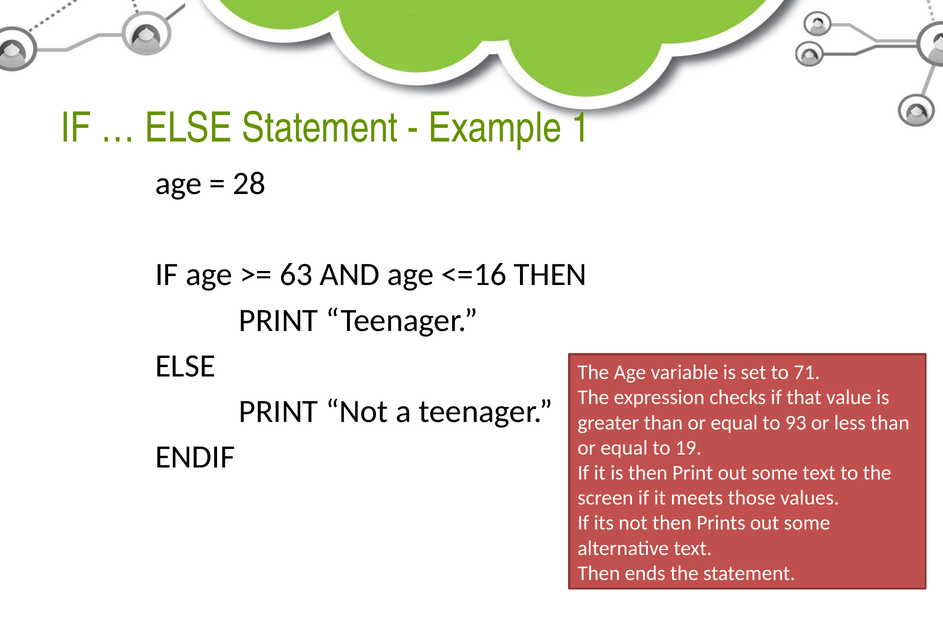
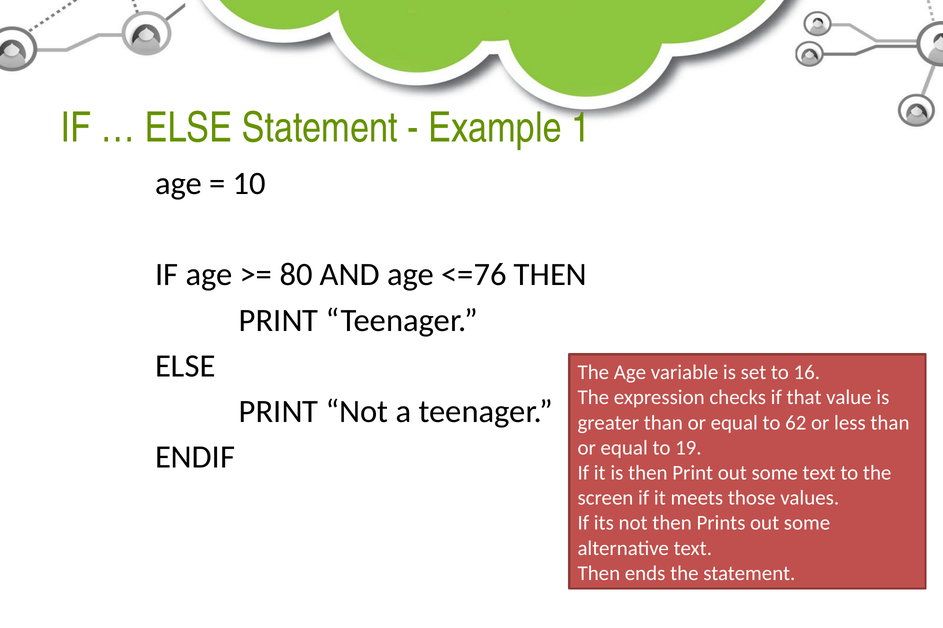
28: 28 -> 10
63: 63 -> 80
<=16: <=16 -> <=76
71: 71 -> 16
93: 93 -> 62
